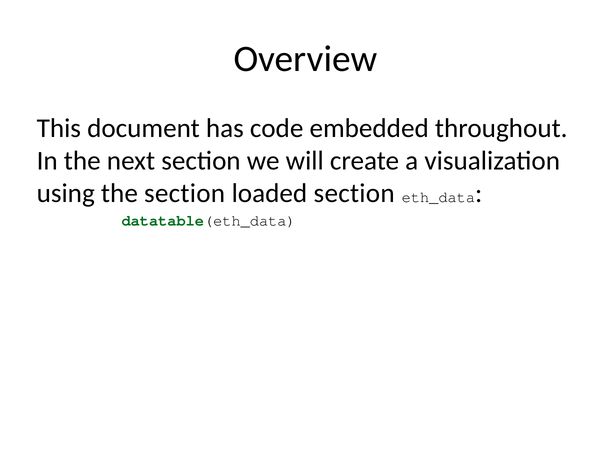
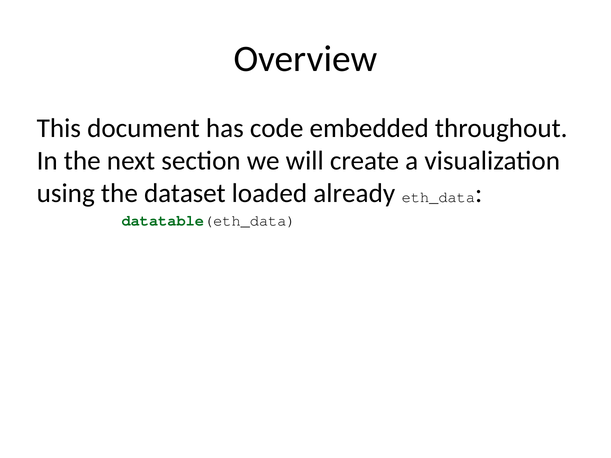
the section: section -> dataset
loaded section: section -> already
